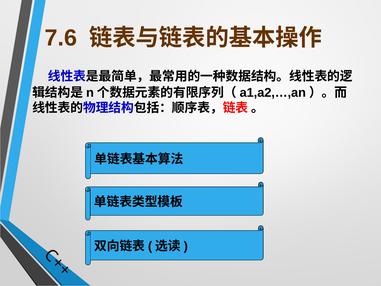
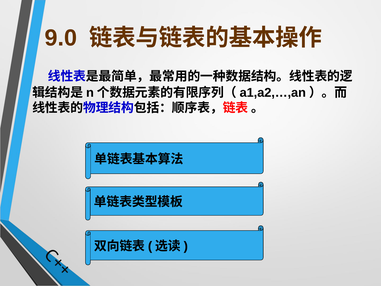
7.6: 7.6 -> 9.0
